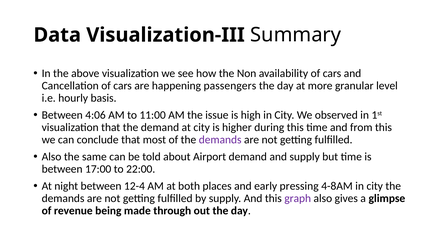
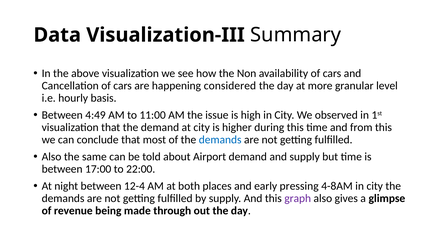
passengers: passengers -> considered
4:06: 4:06 -> 4:49
demands at (220, 140) colour: purple -> blue
